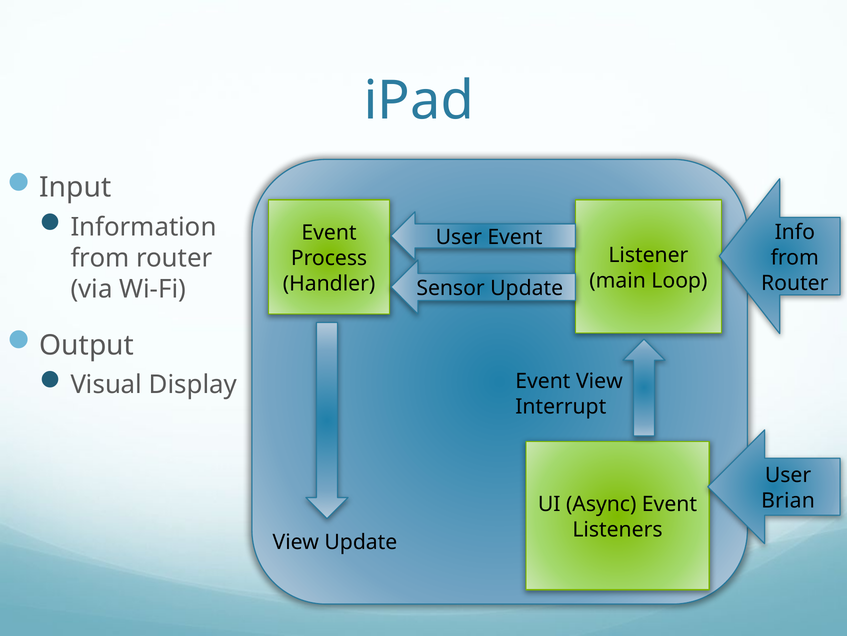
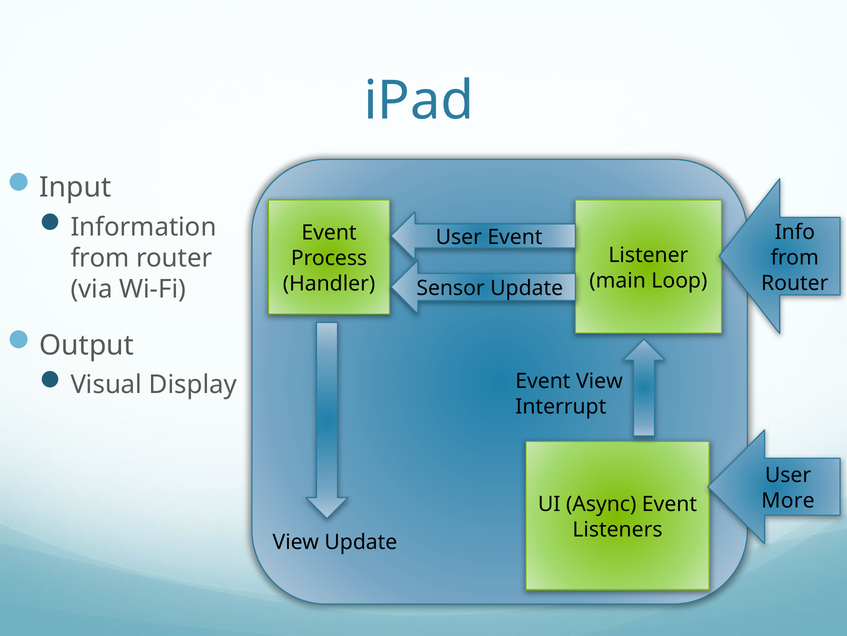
Brian: Brian -> More
